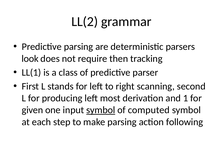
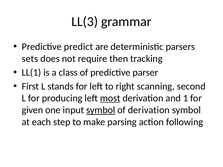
LL(2: LL(2 -> LL(3
Predictive parsing: parsing -> predict
look: look -> sets
most underline: none -> present
of computed: computed -> derivation
